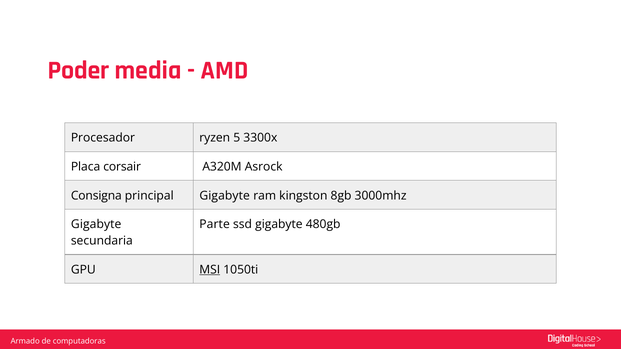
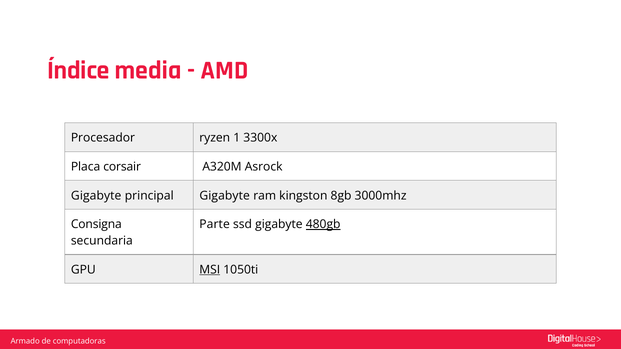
Poder: Poder -> Índice
5: 5 -> 1
Consigna at (96, 196): Consigna -> Gigabyte
Gigabyte at (96, 225): Gigabyte -> Consigna
480gb underline: none -> present
